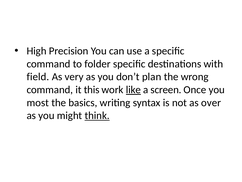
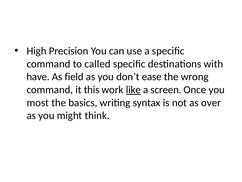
folder: folder -> called
field: field -> have
very: very -> field
plan: plan -> ease
think underline: present -> none
